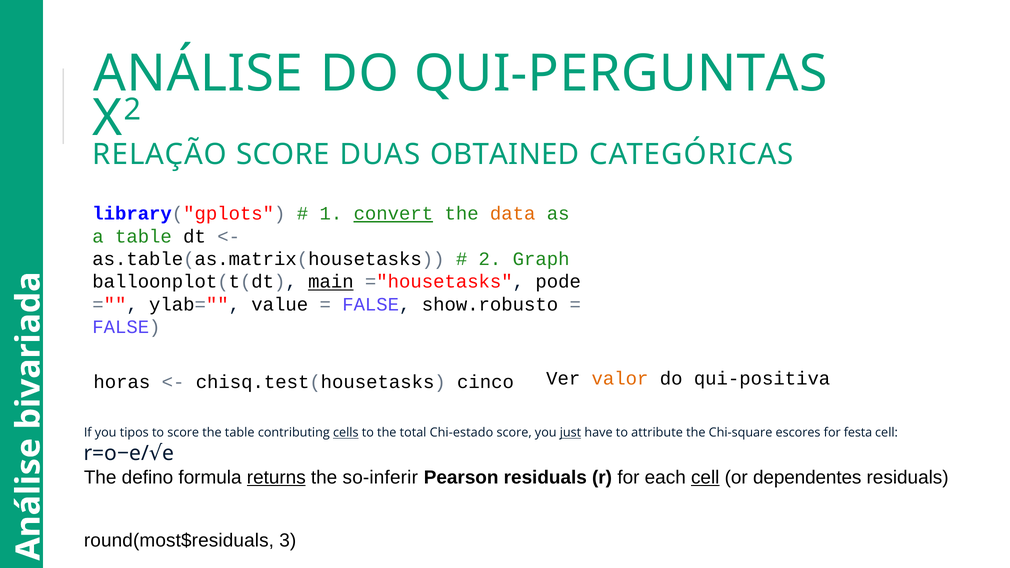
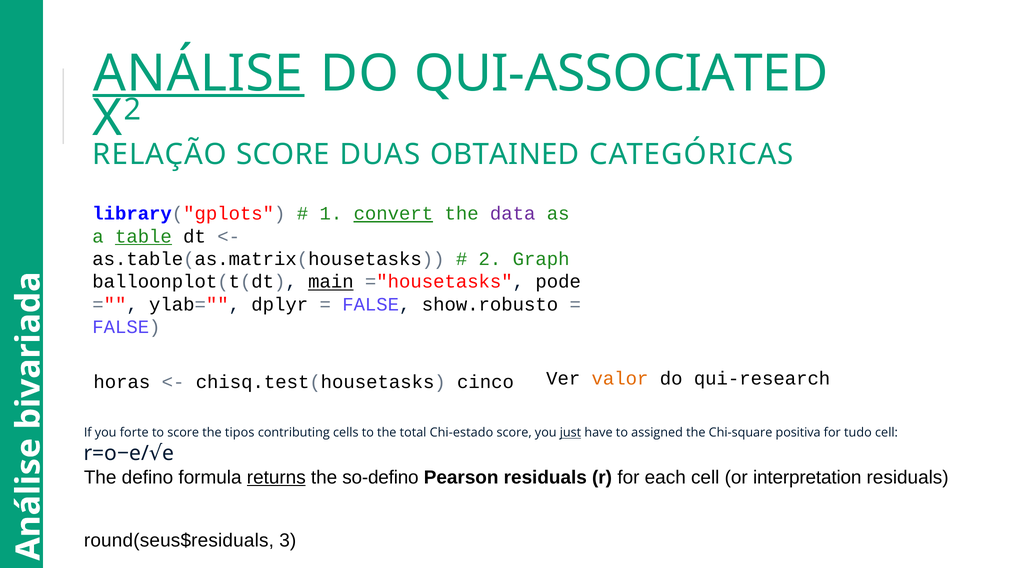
ANÁLISE underline: none -> present
QUI-PERGUNTAS: QUI-PERGUNTAS -> QUI-ASSOCIATED
data colour: orange -> purple
table at (143, 236) underline: none -> present
value: value -> dplyr
qui-positiva: qui-positiva -> qui-research
tipos: tipos -> forte
the table: table -> tipos
cells underline: present -> none
attribute: attribute -> assigned
escores: escores -> positiva
festa: festa -> tudo
so-inferir: so-inferir -> so-defino
cell at (705, 477) underline: present -> none
dependentes: dependentes -> interpretation
round(most$residuals: round(most$residuals -> round(seus$residuals
